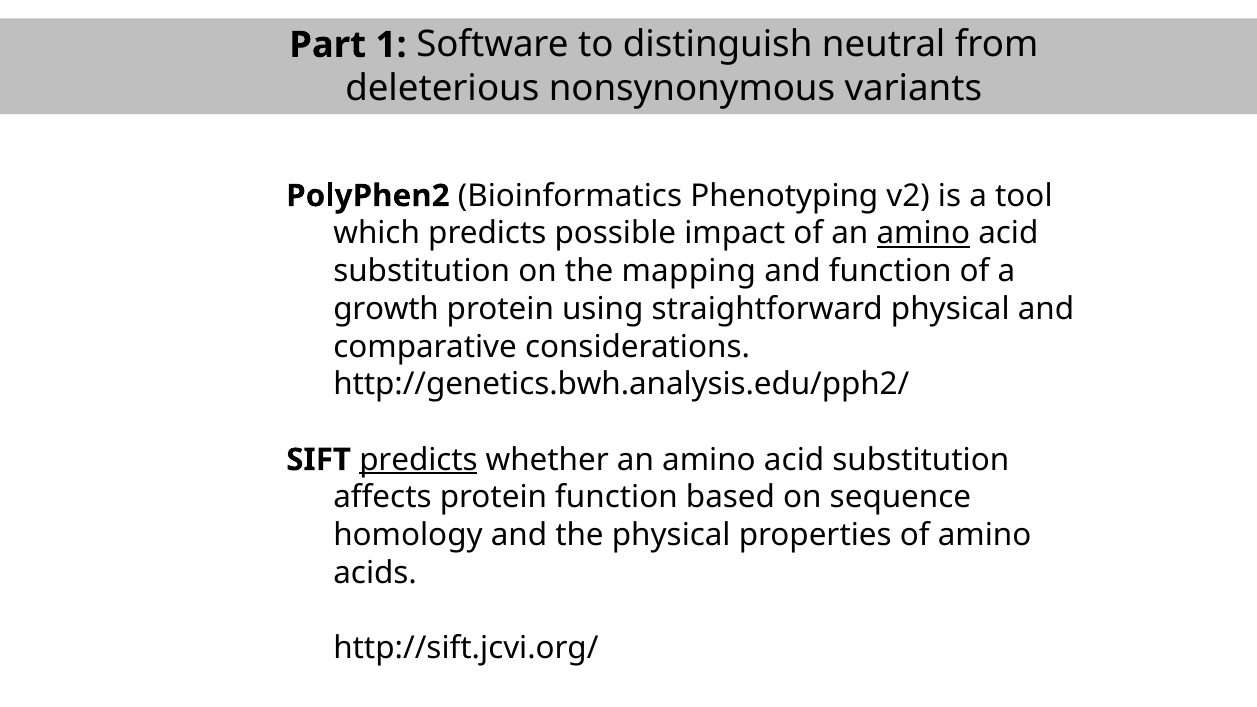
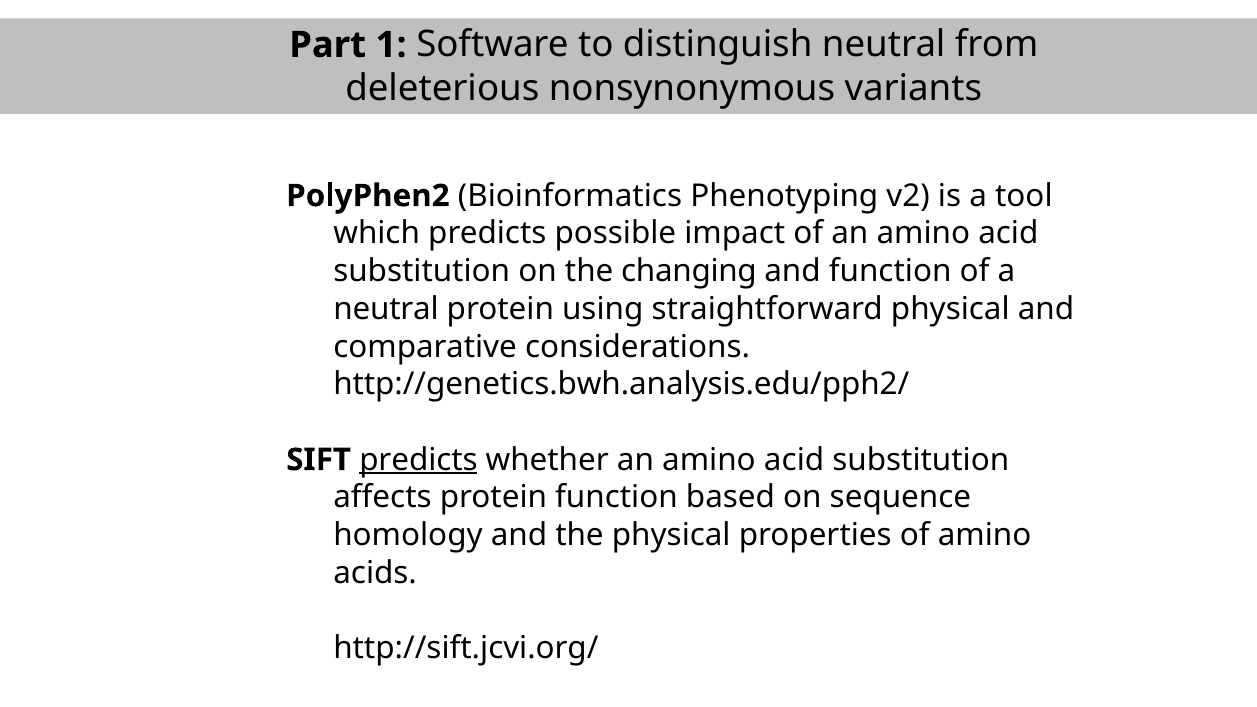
amino at (923, 234) underline: present -> none
mapping: mapping -> changing
growth at (386, 309): growth -> neutral
